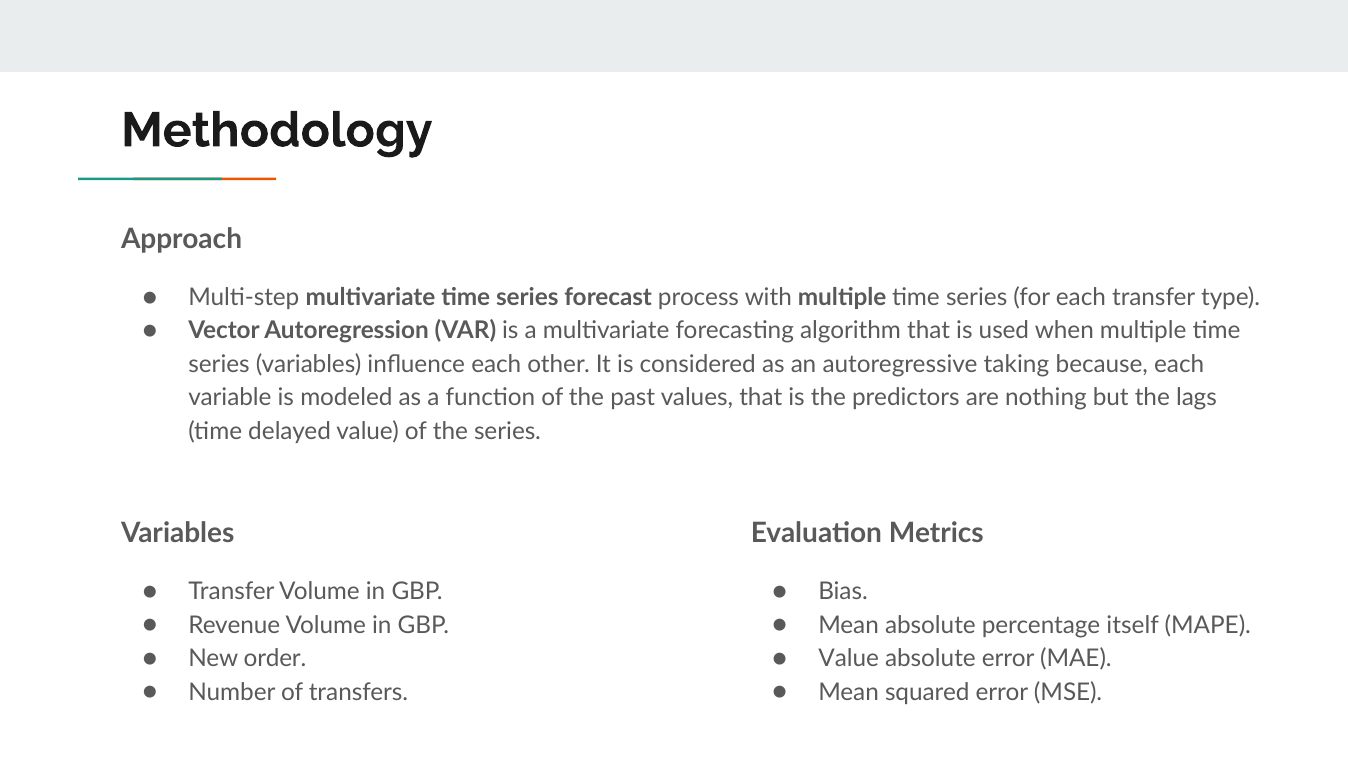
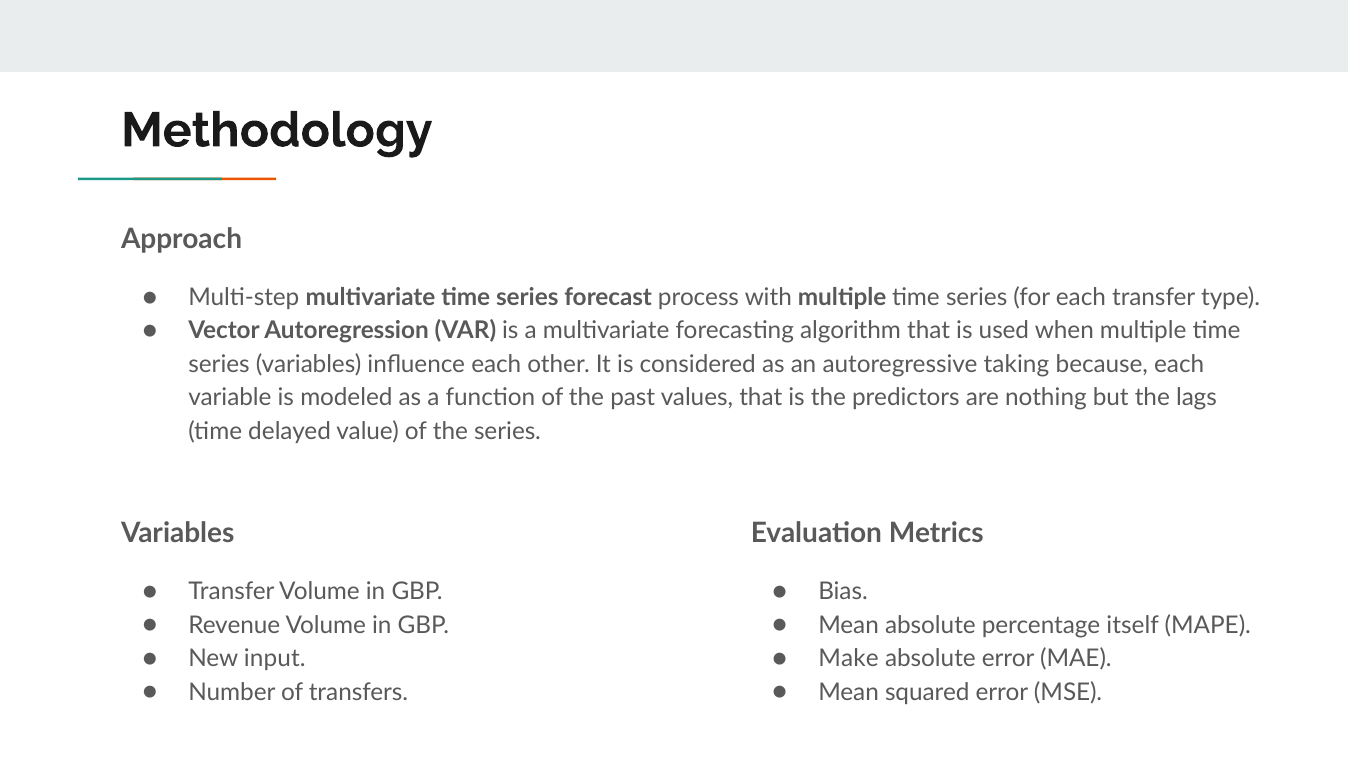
order: order -> input
Value at (849, 659): Value -> Make
